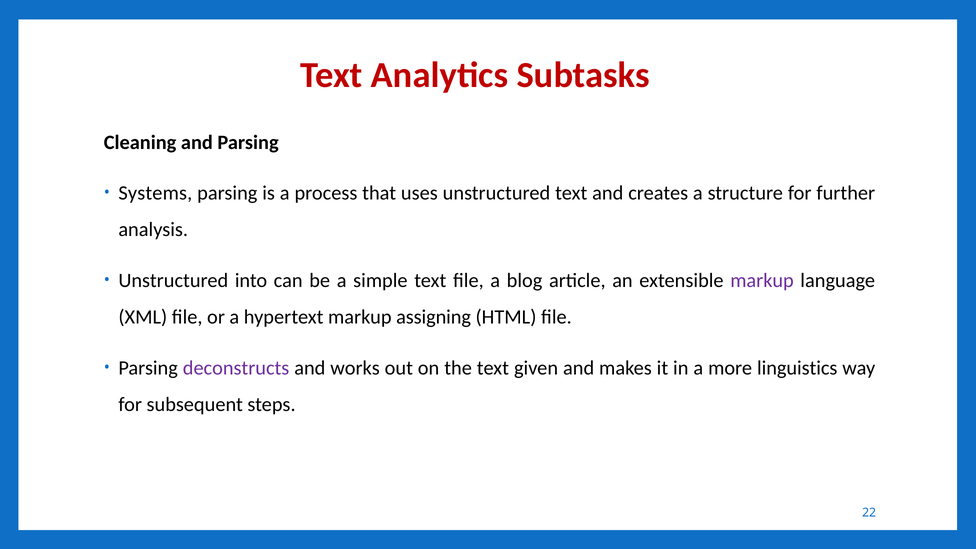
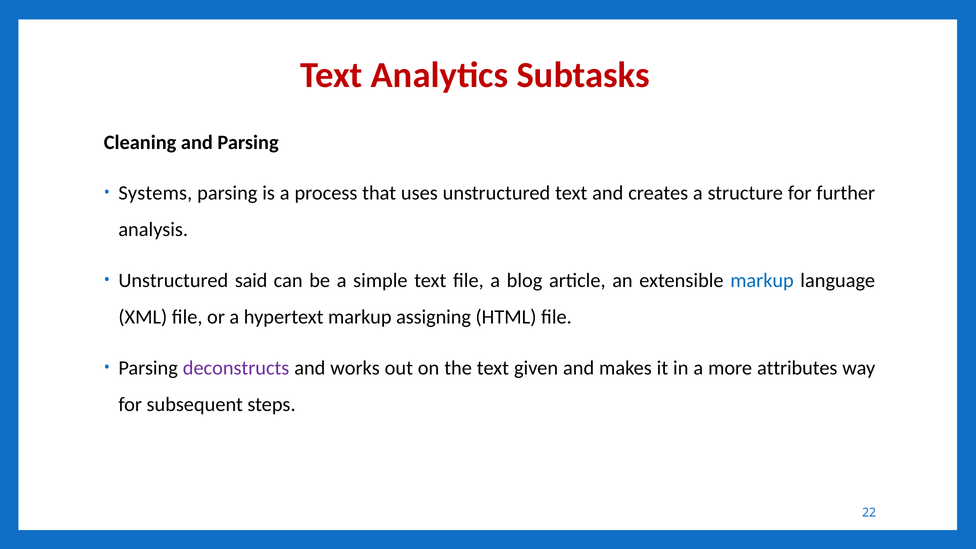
into: into -> said
markup at (762, 281) colour: purple -> blue
linguistics: linguistics -> attributes
